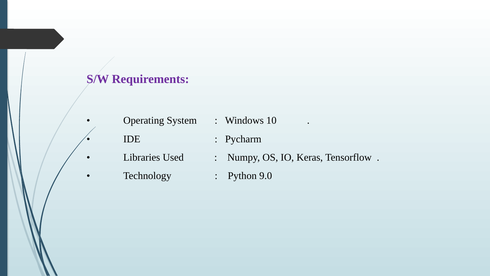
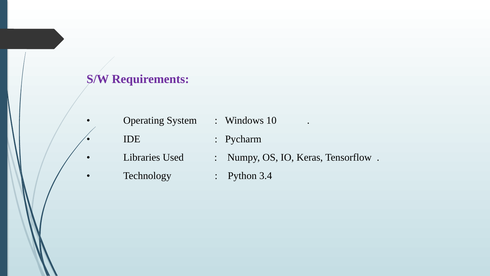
9.0: 9.0 -> 3.4
